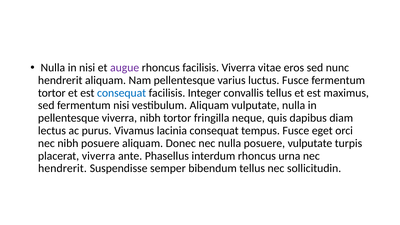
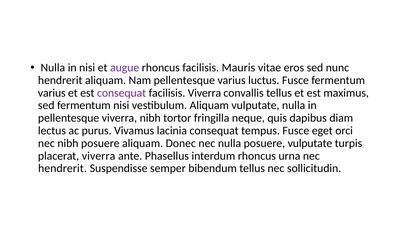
facilisis Viverra: Viverra -> Mauris
tortor at (52, 93): tortor -> varius
consequat at (122, 93) colour: blue -> purple
facilisis Integer: Integer -> Viverra
